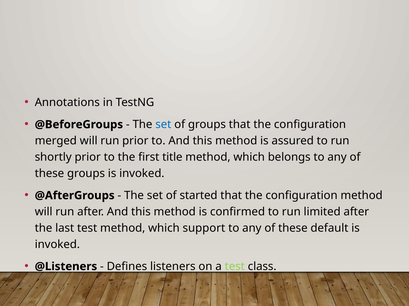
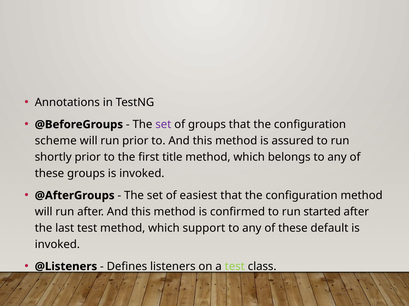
set at (163, 125) colour: blue -> purple
merged: merged -> scheme
started: started -> easiest
limited: limited -> started
